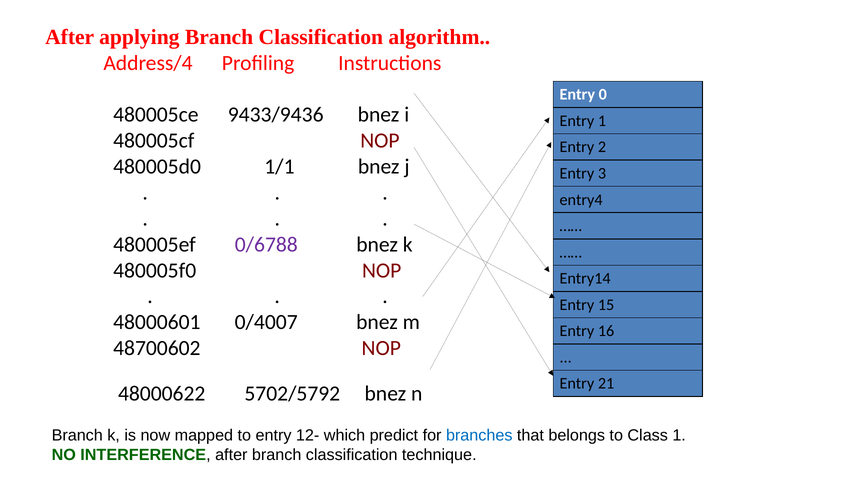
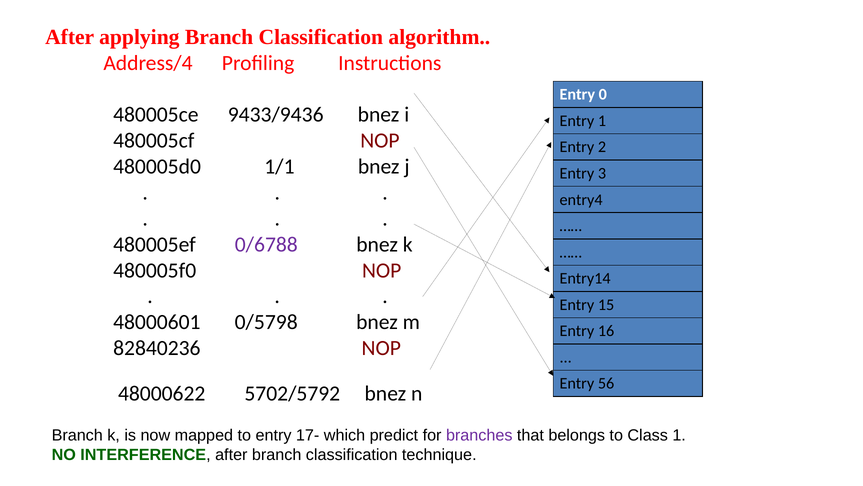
0/4007: 0/4007 -> 0/5798
48700602: 48700602 -> 82840236
21: 21 -> 56
12-: 12- -> 17-
branches colour: blue -> purple
